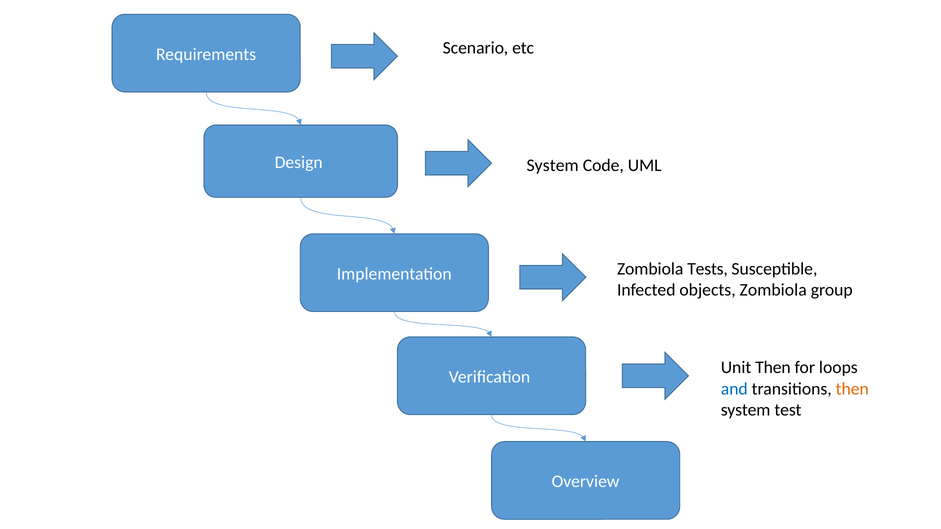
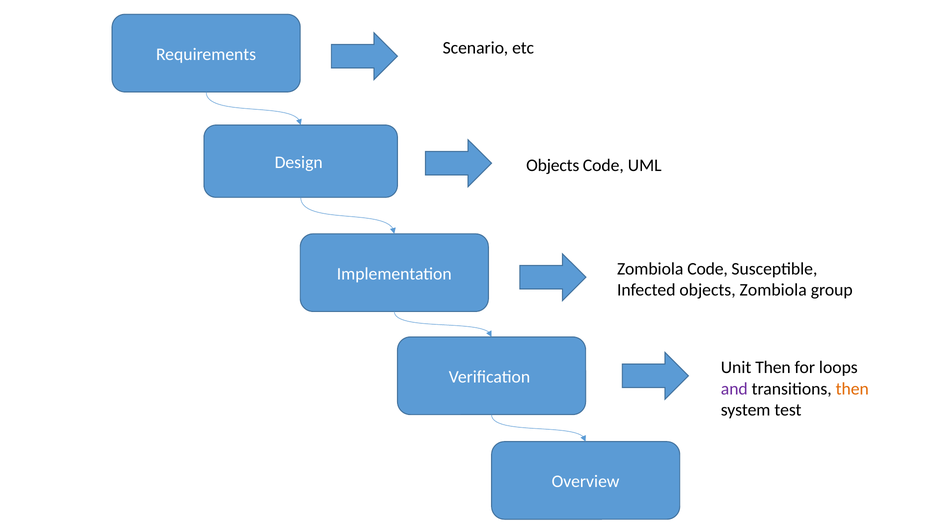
System at (553, 165): System -> Objects
Zombiola Tests: Tests -> Code
and colour: blue -> purple
